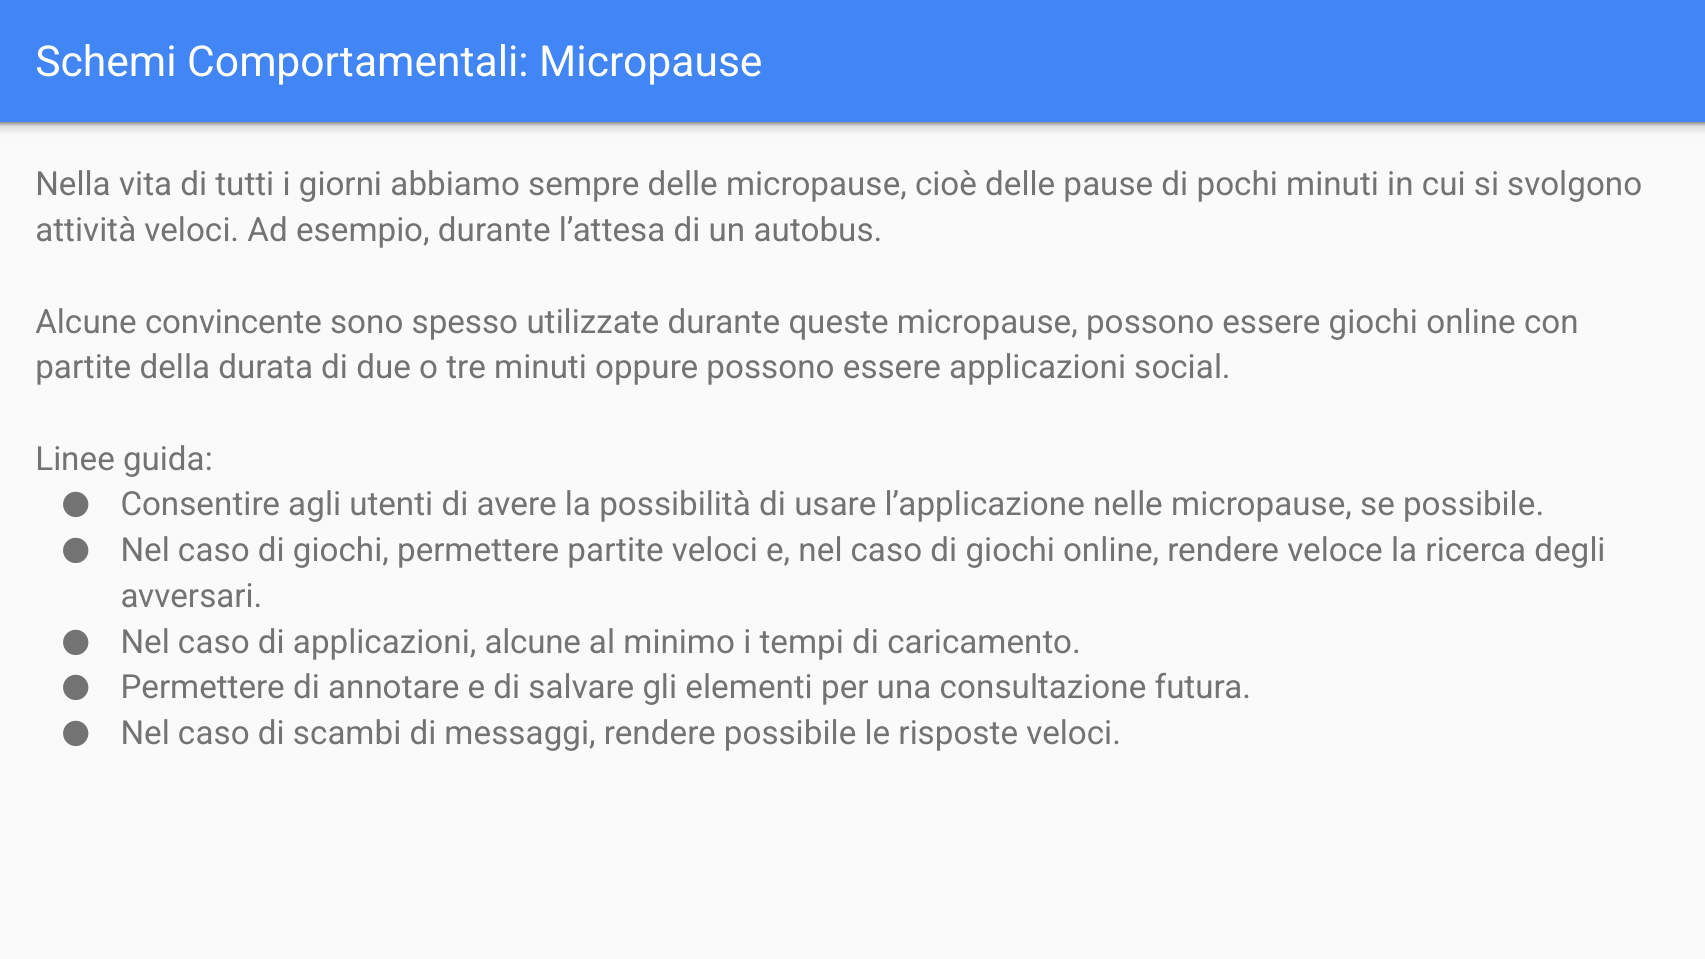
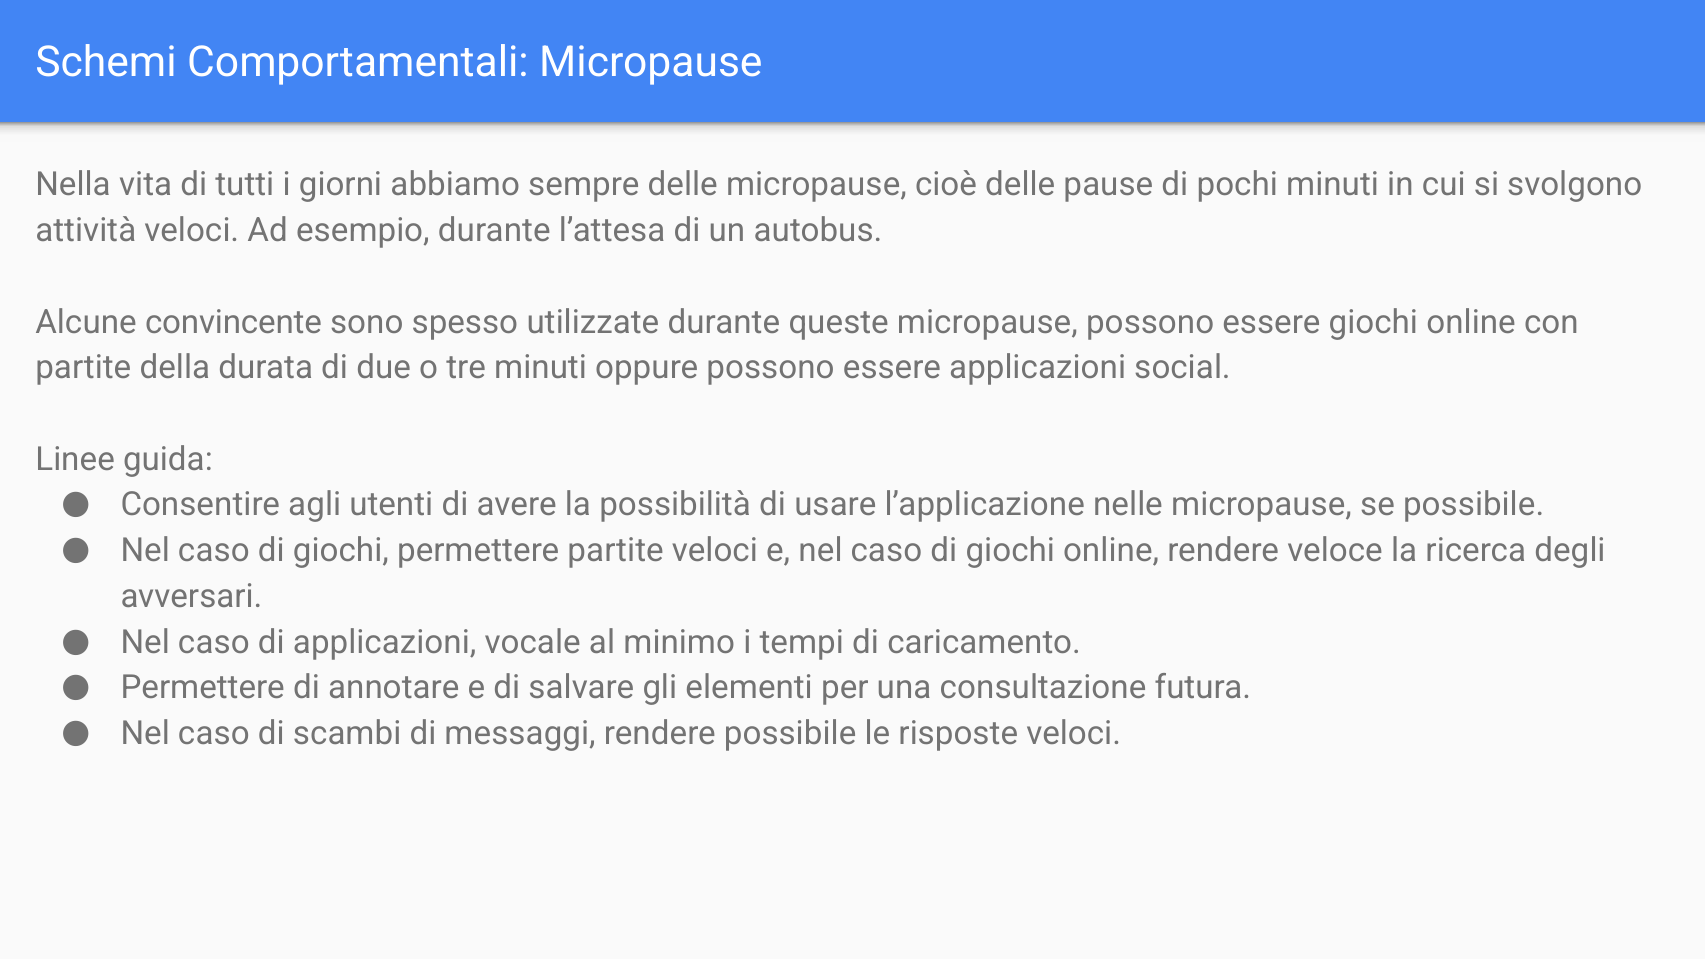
applicazioni alcune: alcune -> vocale
